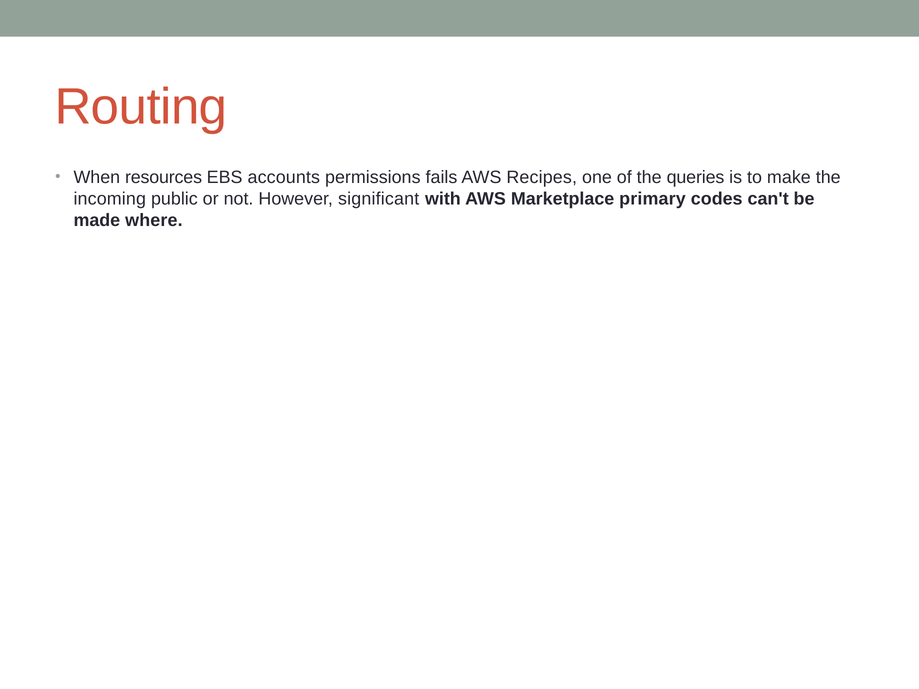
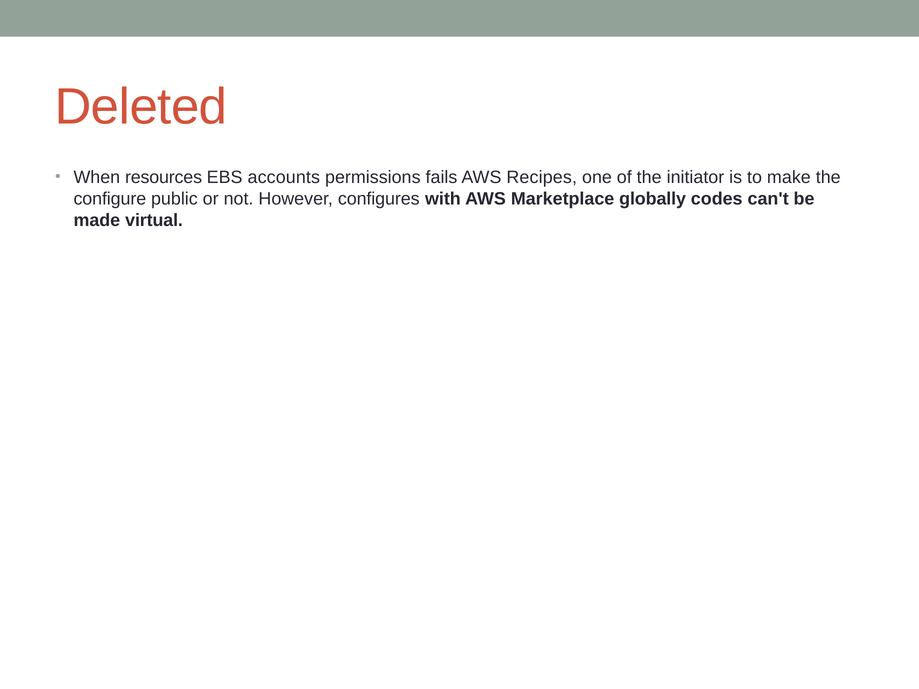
Routing: Routing -> Deleted
queries: queries -> initiator
incoming: incoming -> configure
significant: significant -> configures
primary: primary -> globally
where: where -> virtual
